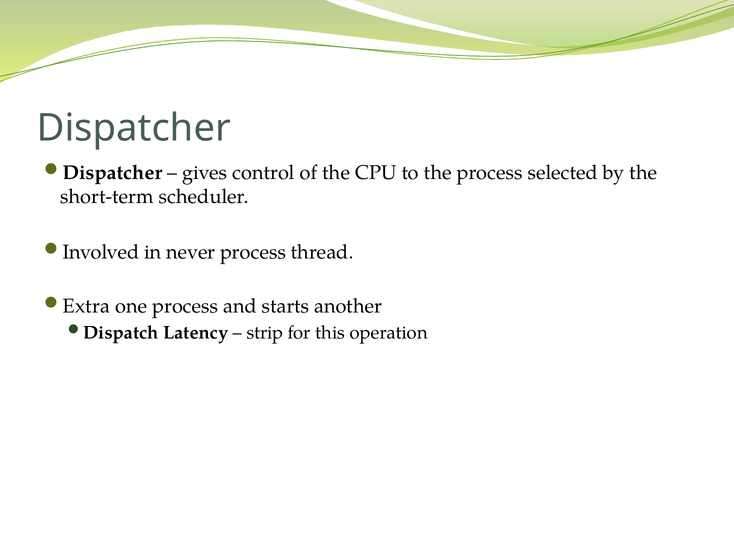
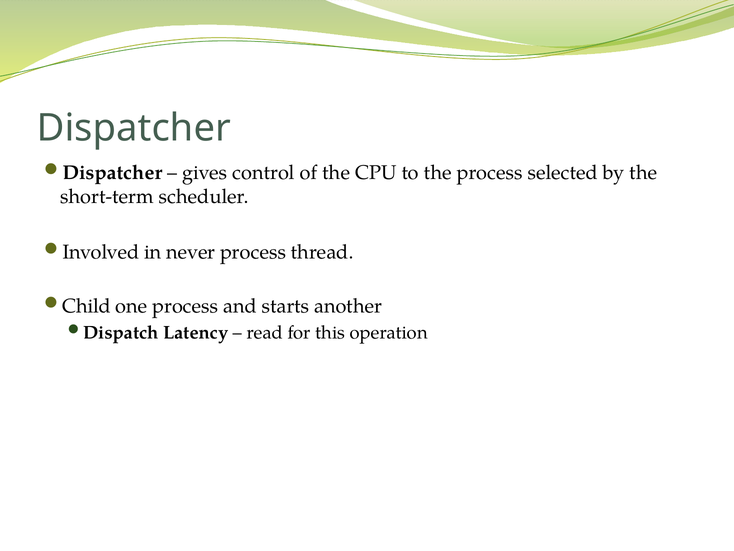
Extra: Extra -> Child
strip: strip -> read
